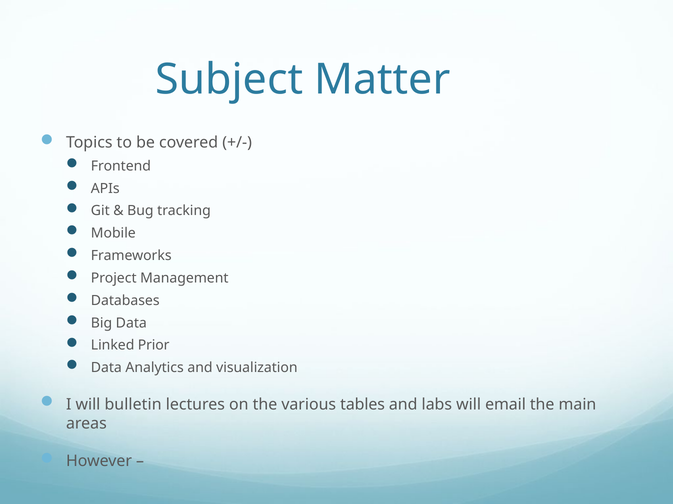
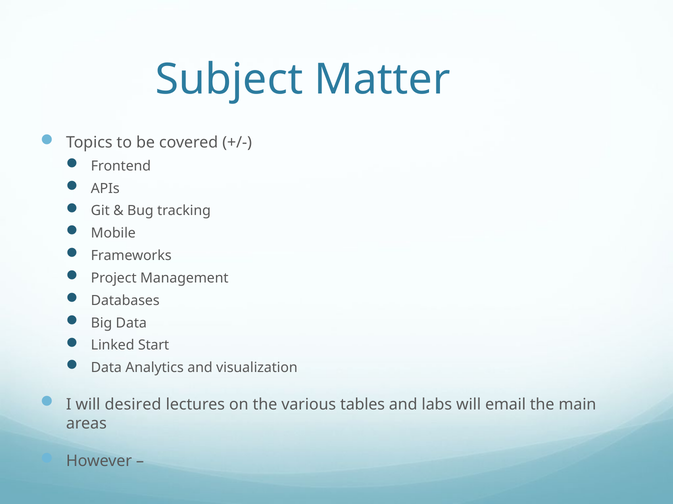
Prior: Prior -> Start
bulletin: bulletin -> desired
